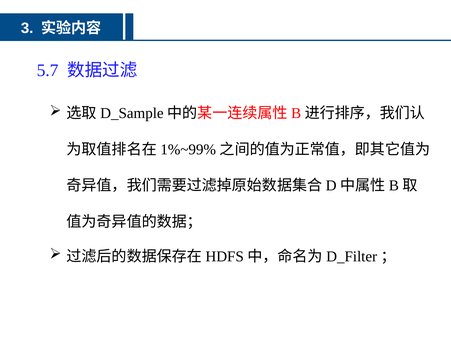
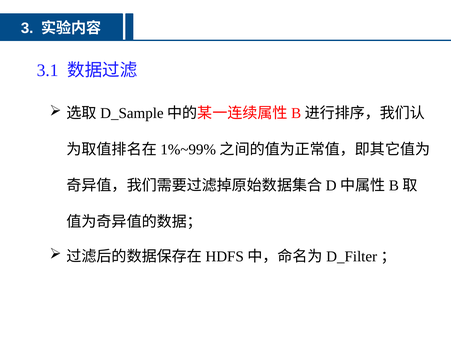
5.7: 5.7 -> 3.1
